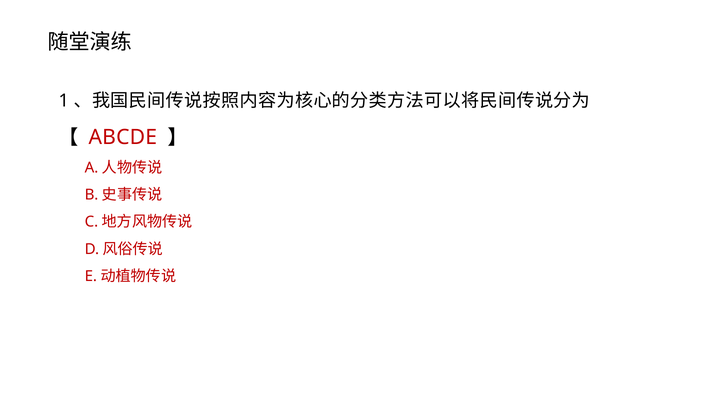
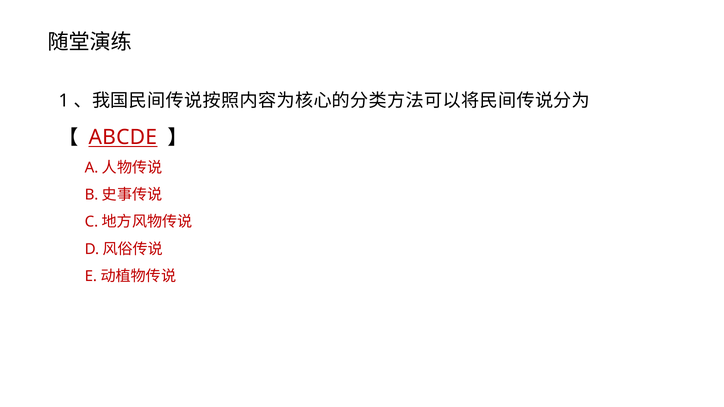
ABCDE underline: none -> present
